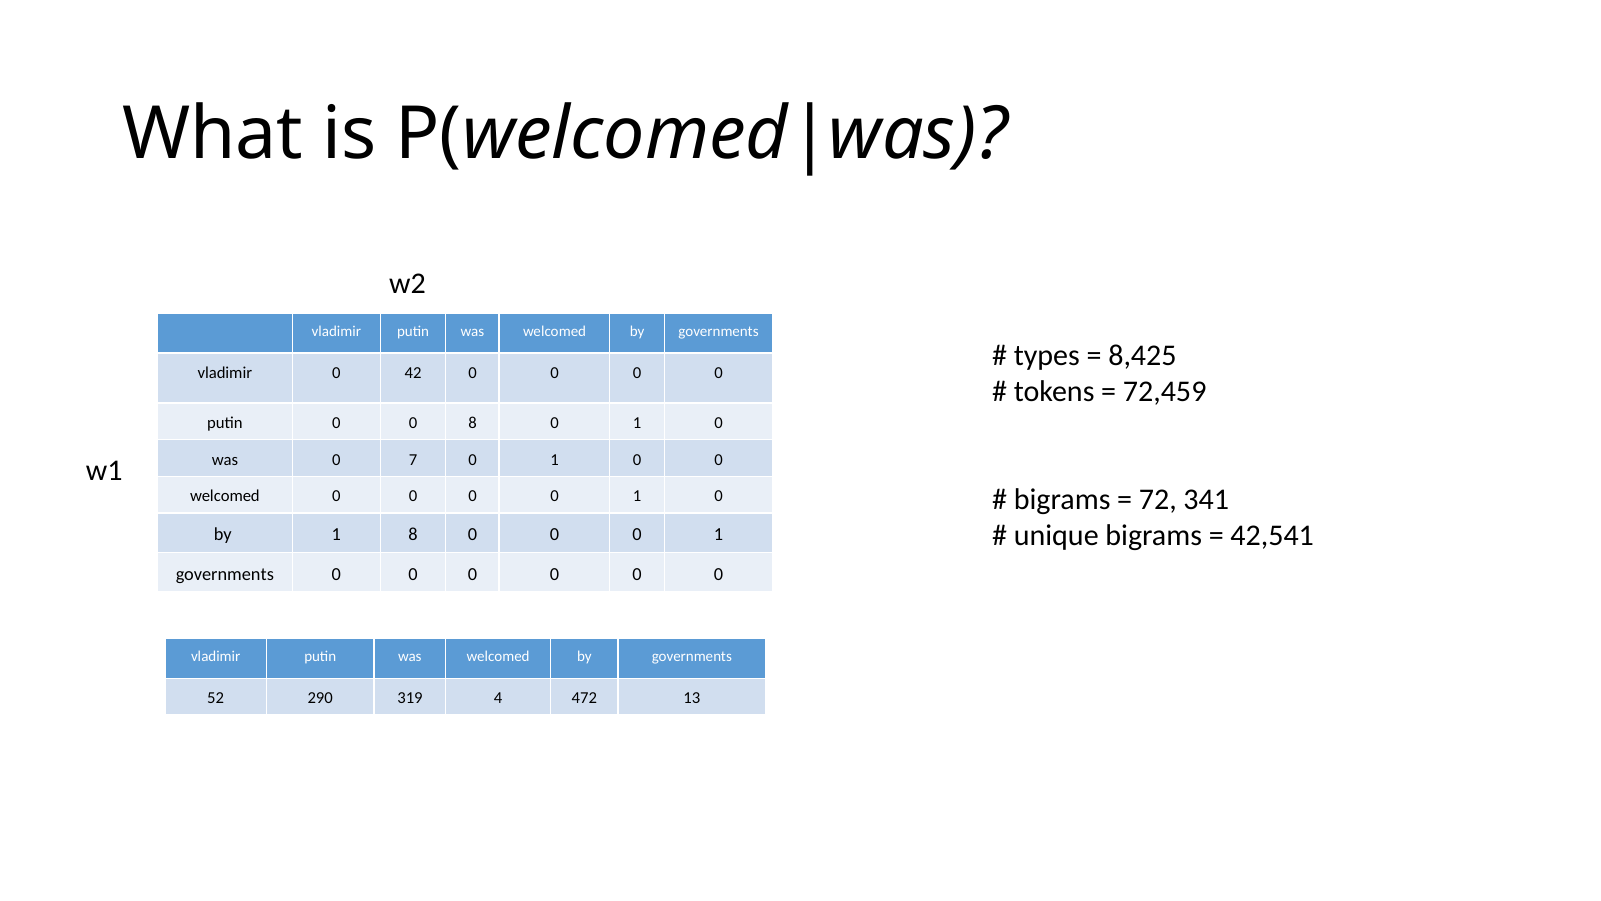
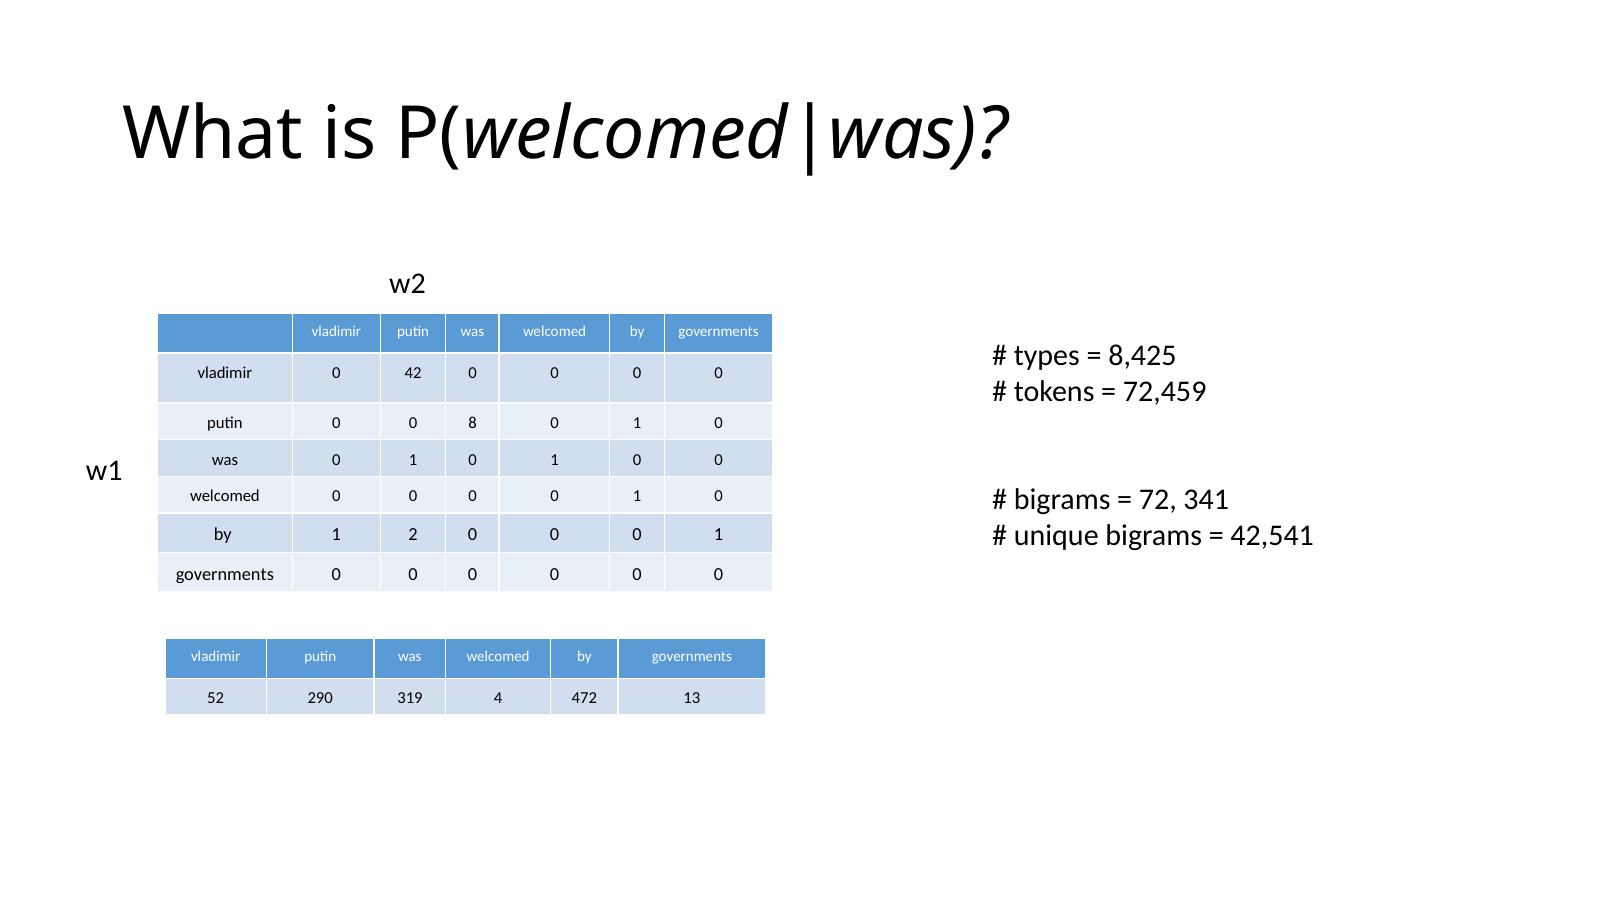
was 0 7: 7 -> 1
1 8: 8 -> 2
